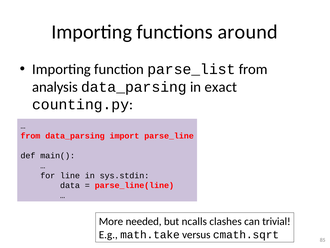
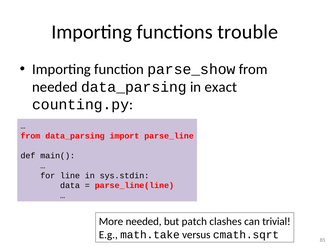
around: around -> trouble
parse_list: parse_list -> parse_show
analysis at (55, 87): analysis -> needed
ncalls: ncalls -> patch
